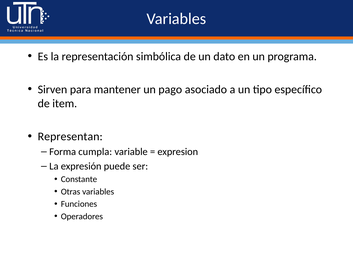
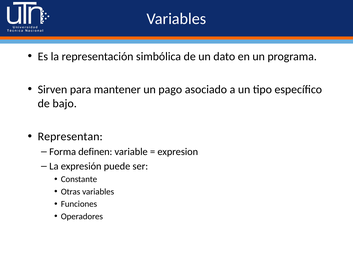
item: item -> bajo
cumpla: cumpla -> definen
